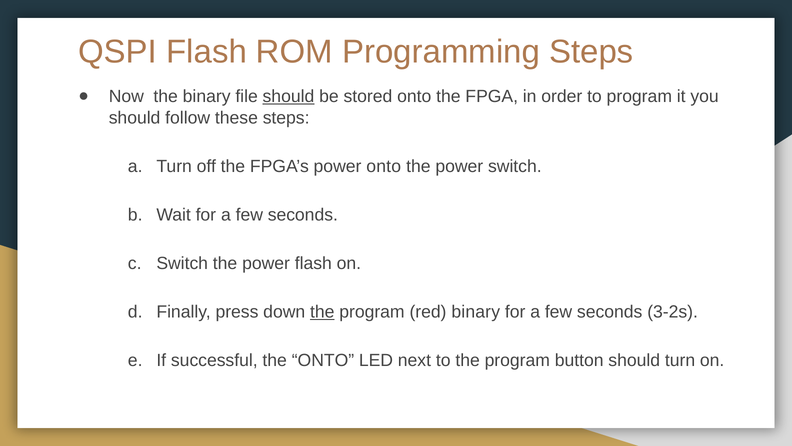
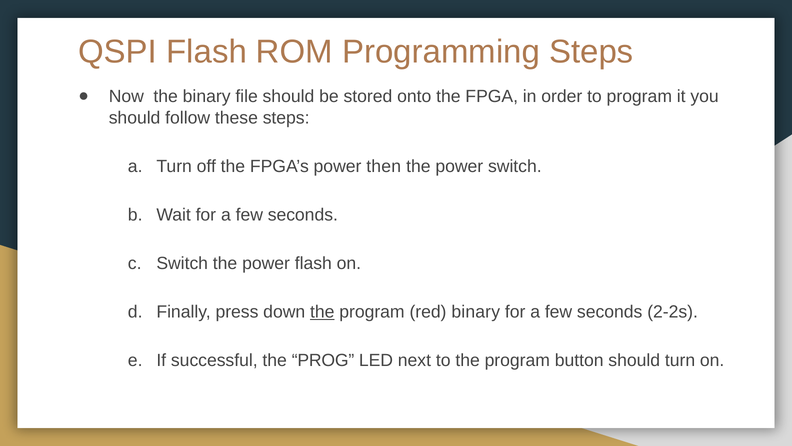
should at (288, 97) underline: present -> none
power onto: onto -> then
3-2s: 3-2s -> 2-2s
the ONTO: ONTO -> PROG
